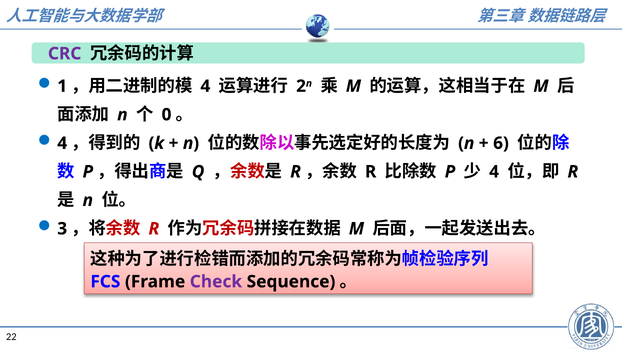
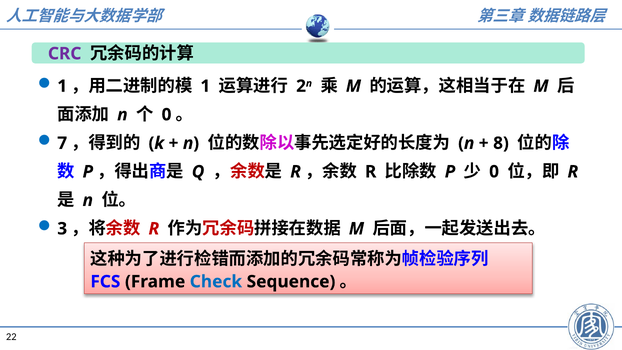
4 at (205, 86): 4 -> 1
4 at (62, 143): 4 -> 7
6: 6 -> 8
4 at (494, 172): 4 -> 0
Check colour: purple -> blue
